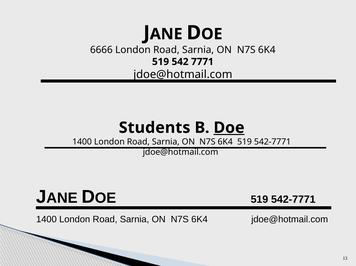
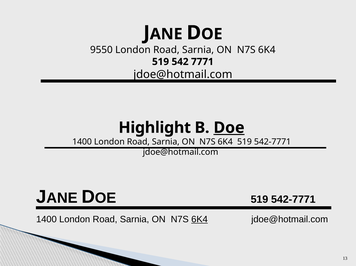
6666: 6666 -> 9550
Students: Students -> Highlight
6K4 at (200, 219) underline: none -> present
